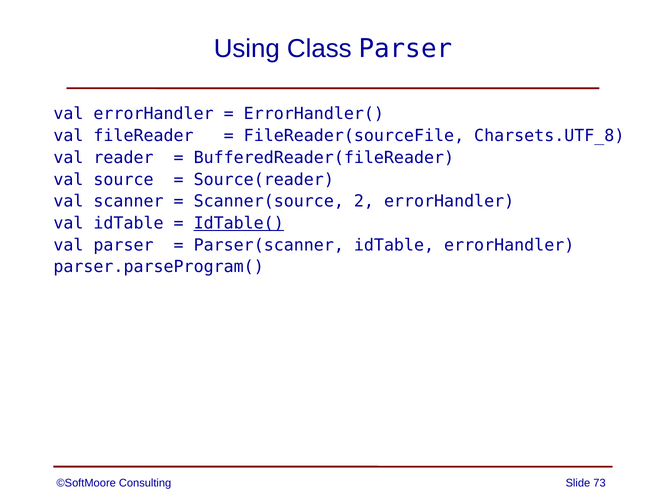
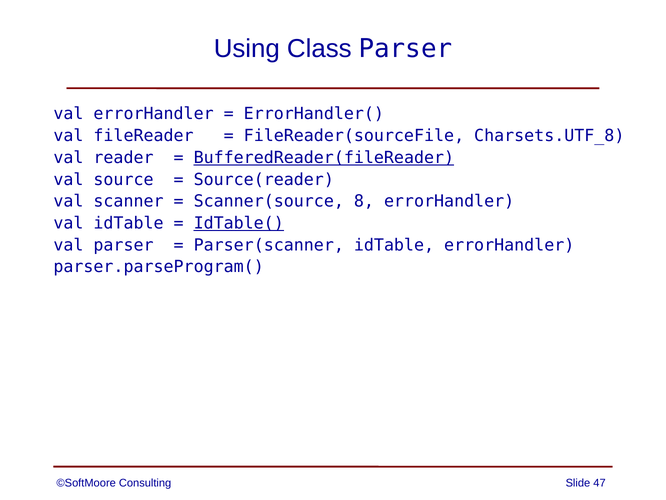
BufferedReader(fileReader underline: none -> present
2: 2 -> 8
73: 73 -> 47
